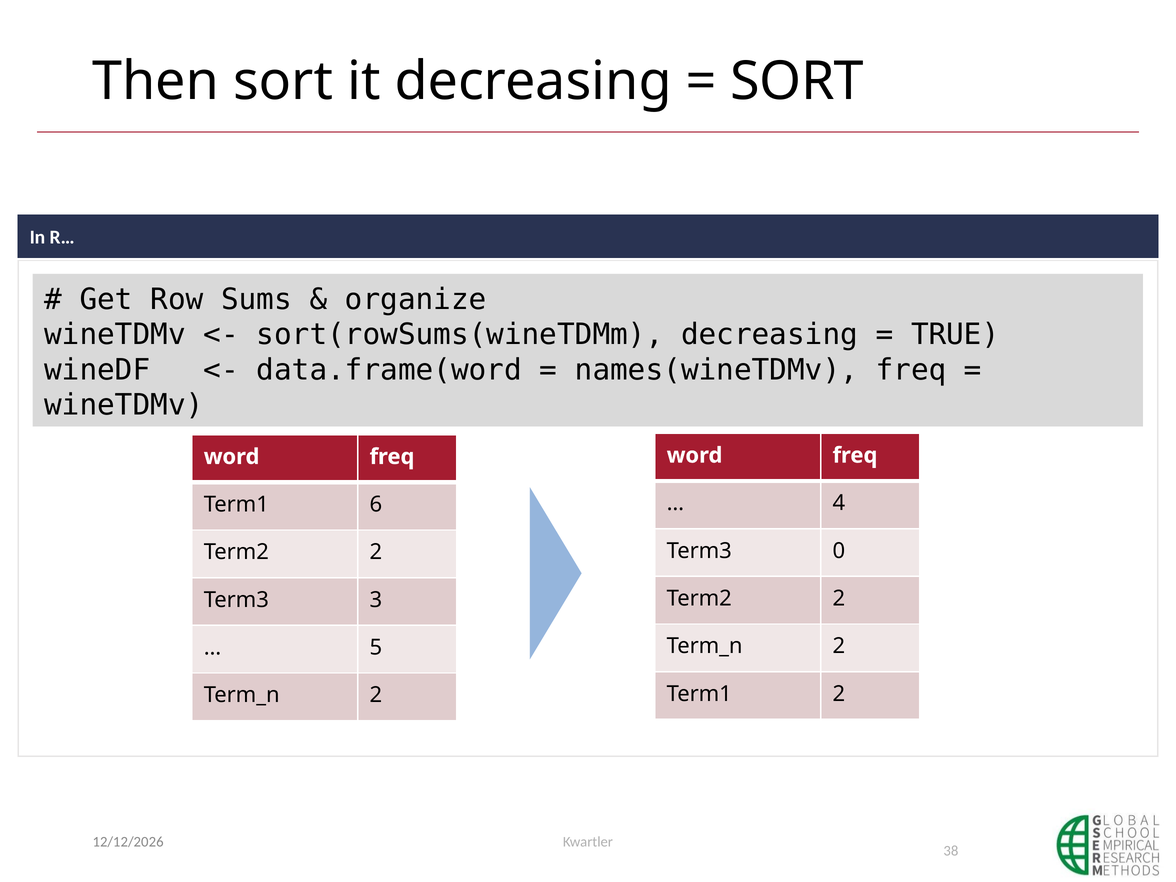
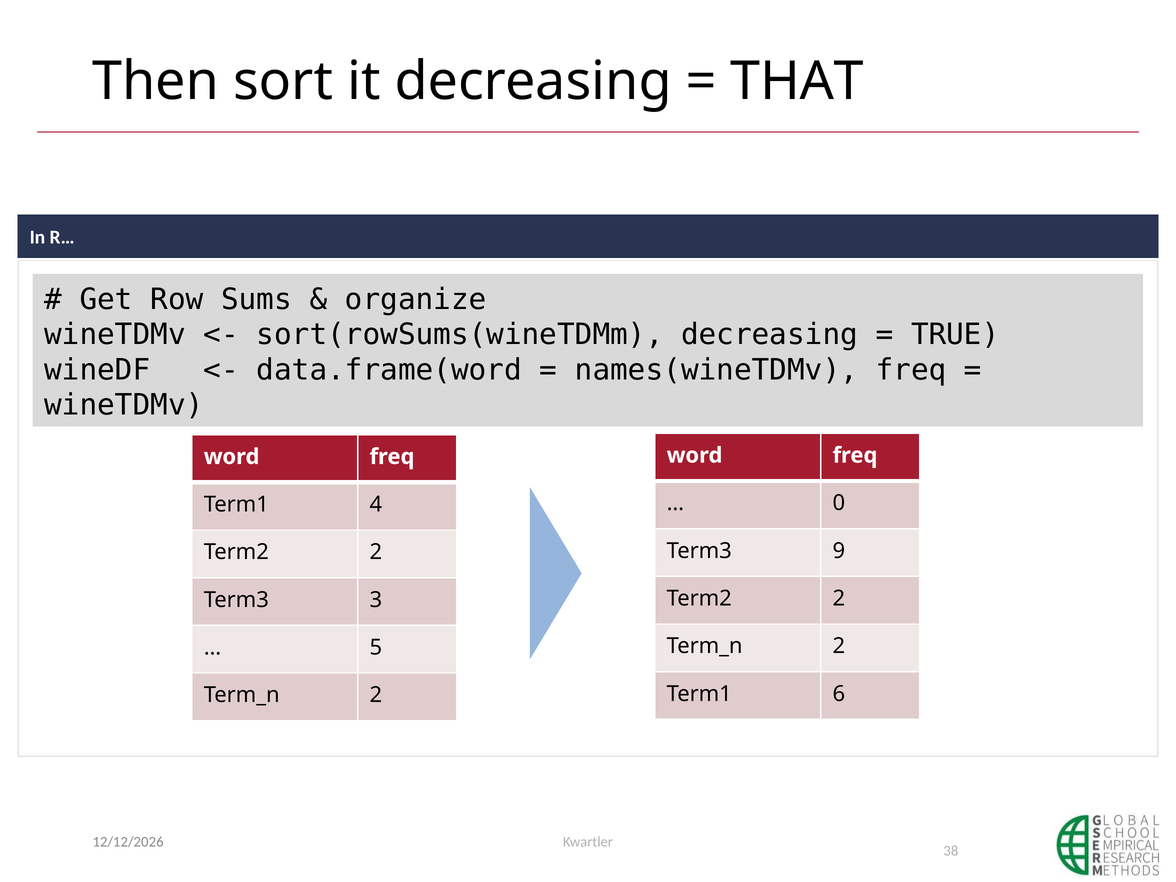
SORT at (797, 82): SORT -> THAT
4: 4 -> 0
6: 6 -> 4
0: 0 -> 9
Term1 2: 2 -> 6
